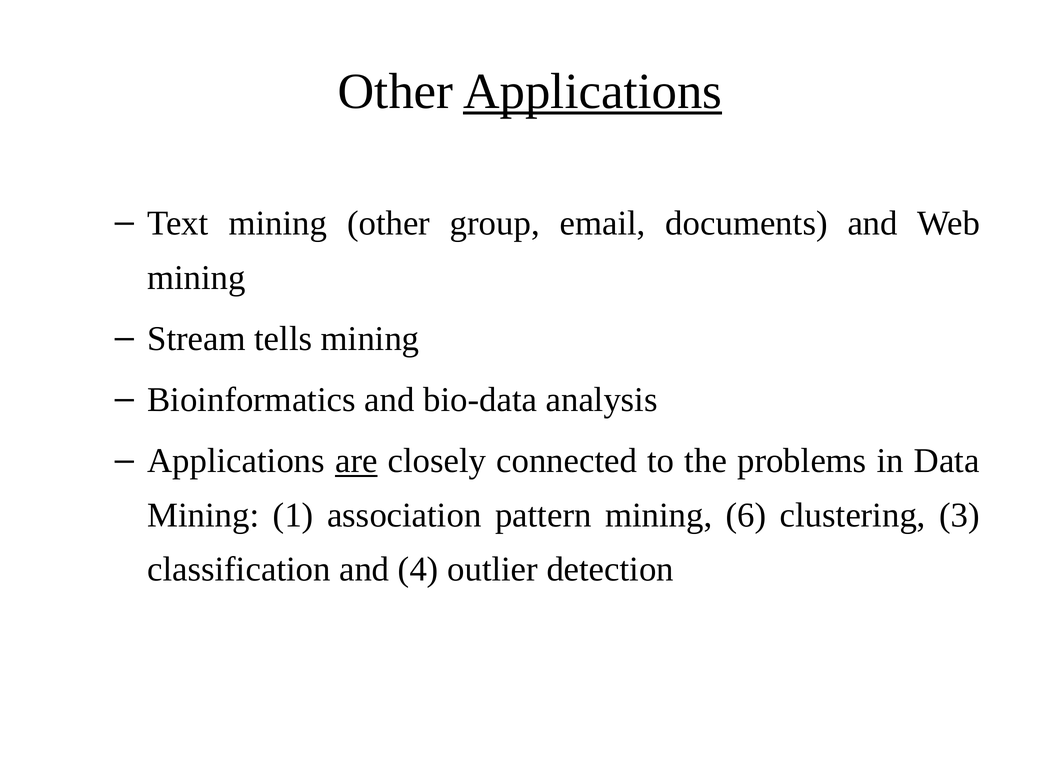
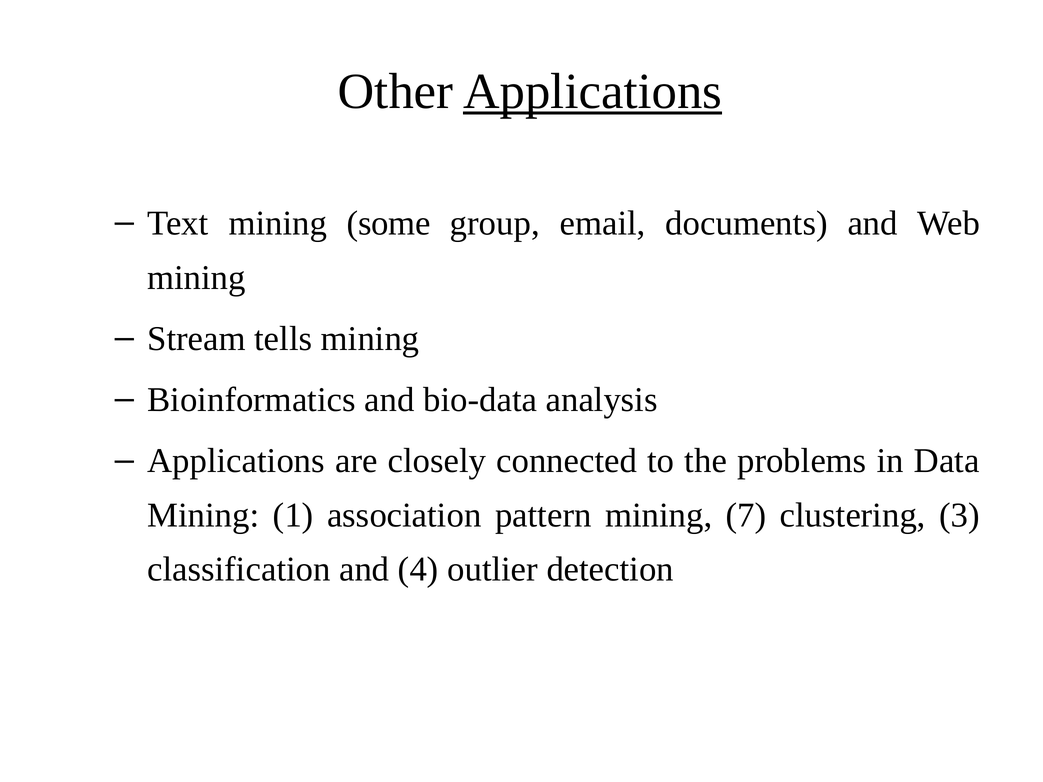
mining other: other -> some
are underline: present -> none
6: 6 -> 7
